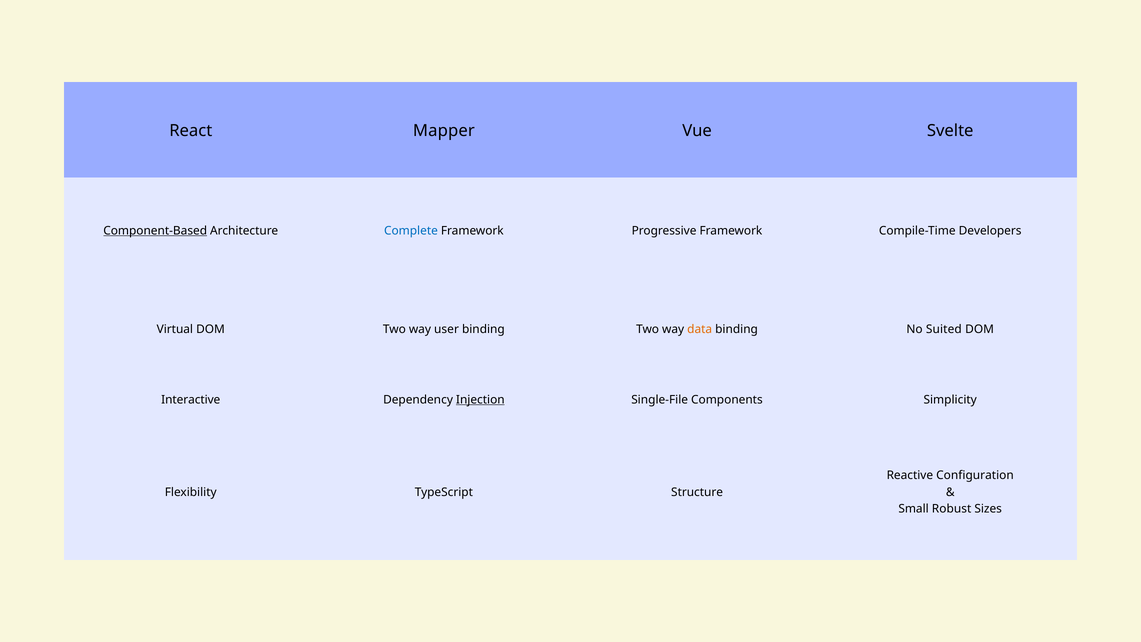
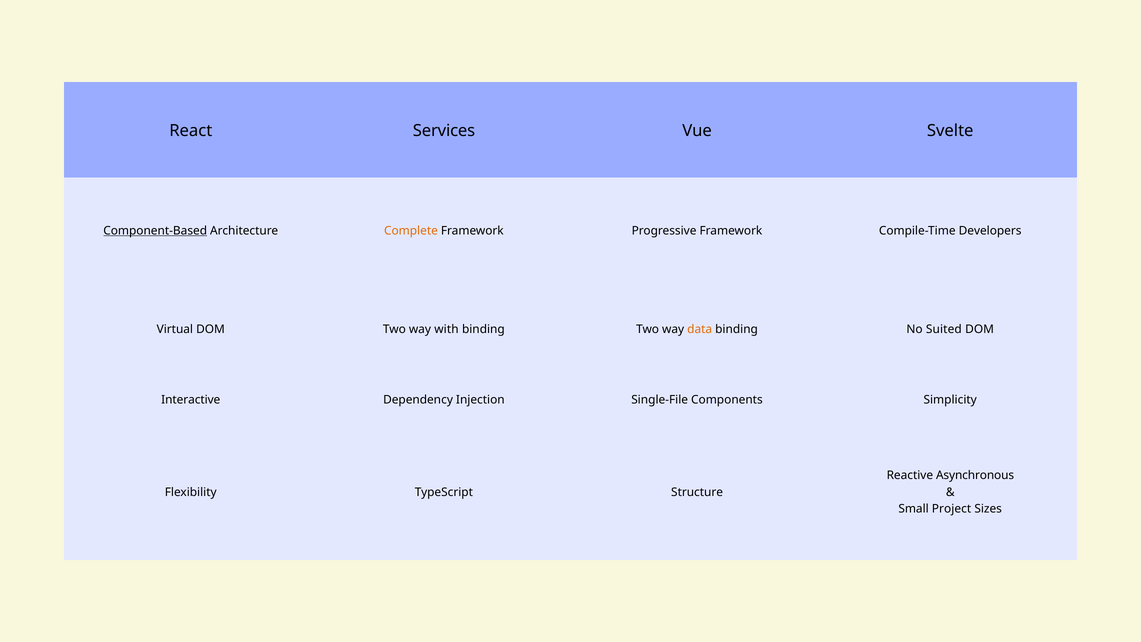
Mapper: Mapper -> Services
Complete colour: blue -> orange
user: user -> with
Injection underline: present -> none
Configuration: Configuration -> Asynchronous
Robust: Robust -> Project
